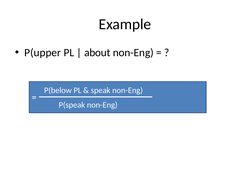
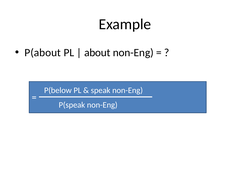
P(upper: P(upper -> P(about
